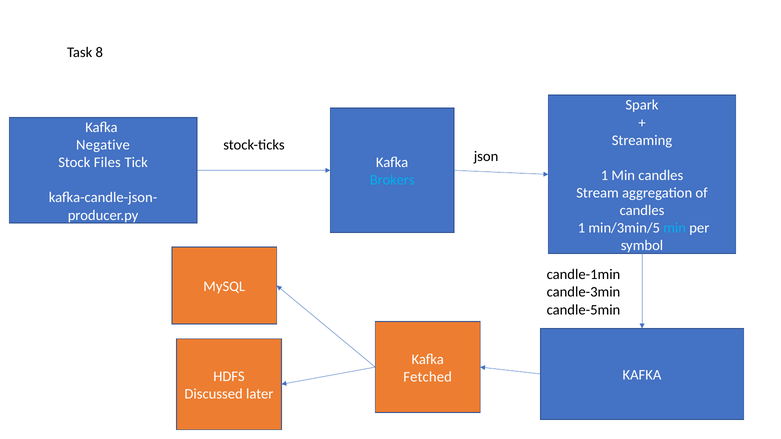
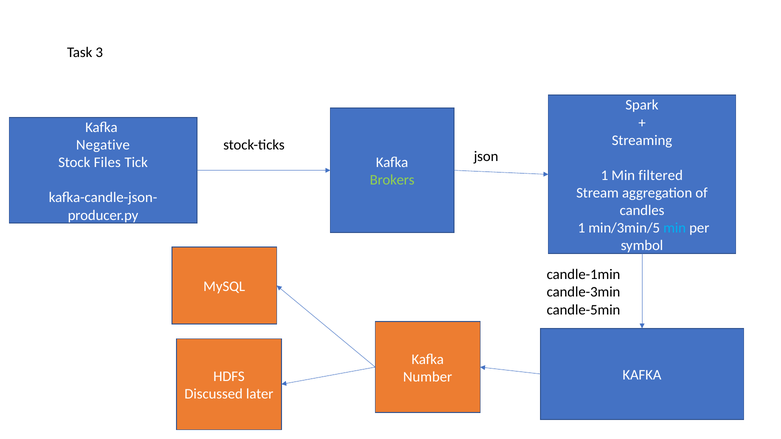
8: 8 -> 3
Min candles: candles -> filtered
Brokers colour: light blue -> light green
Fetched: Fetched -> Number
